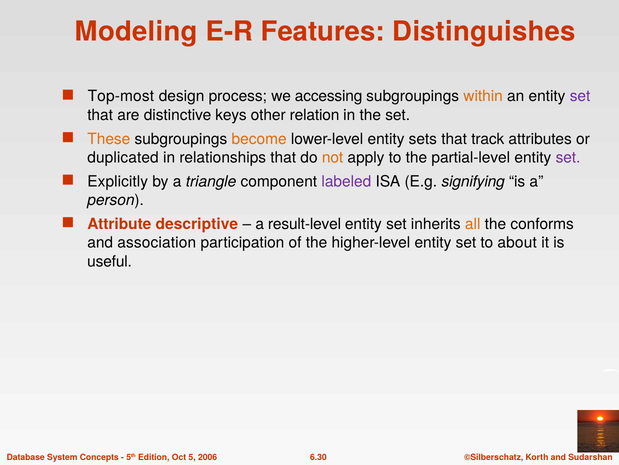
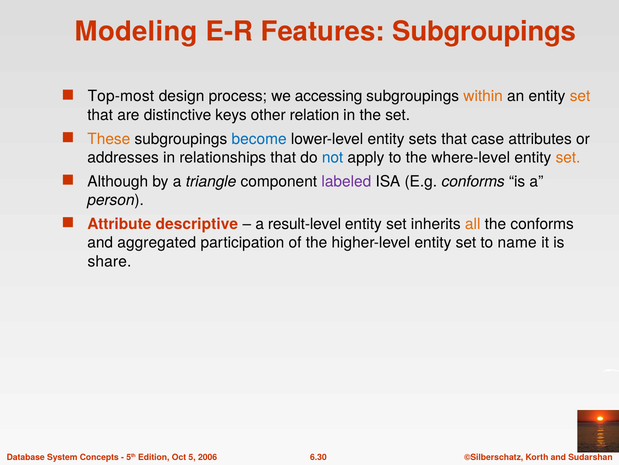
Features Distinguishes: Distinguishes -> Subgroupings
set at (580, 96) colour: purple -> orange
become colour: orange -> blue
track: track -> case
duplicated: duplicated -> addresses
not colour: orange -> blue
partial-level: partial-level -> where-level
set at (568, 157) colour: purple -> orange
Explicitly: Explicitly -> Although
E.g signifying: signifying -> conforms
association: association -> aggregated
about: about -> name
useful: useful -> share
